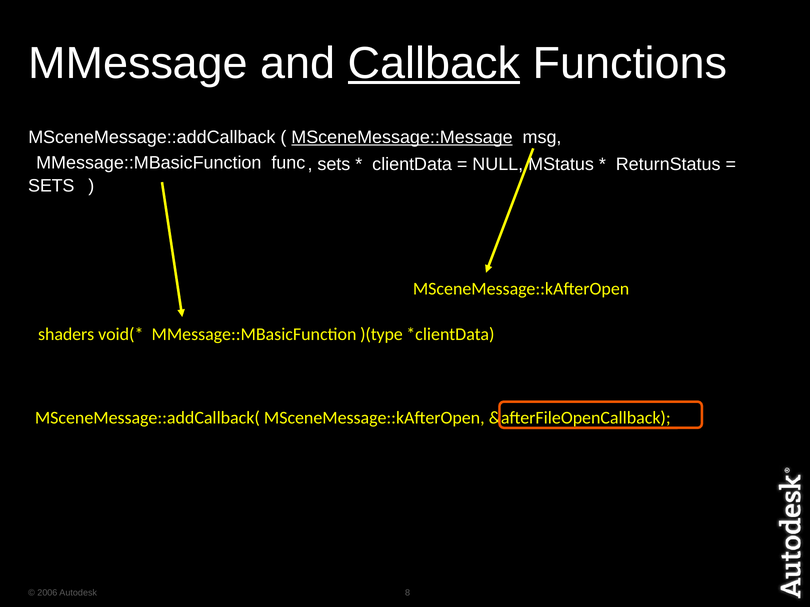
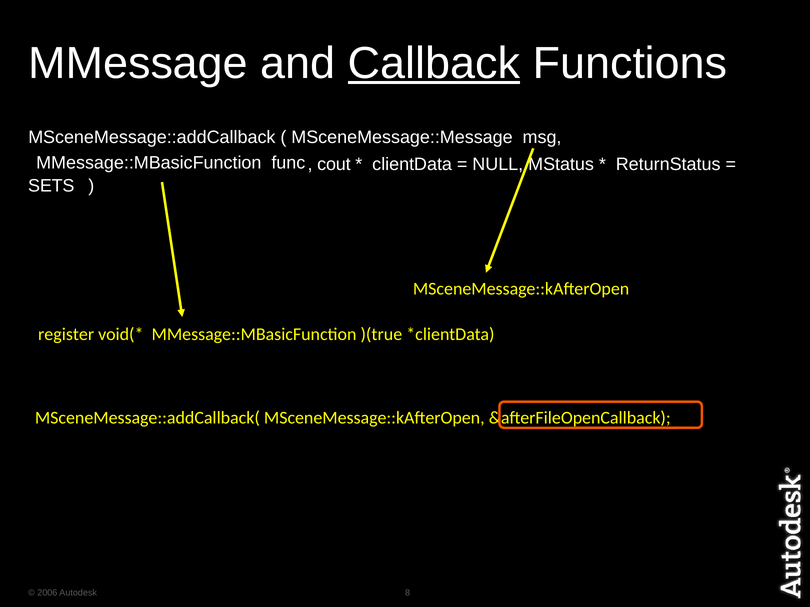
MSceneMessage::Message underline: present -> none
sets at (334, 164): sets -> cout
shaders: shaders -> register
)(type: )(type -> )(true
